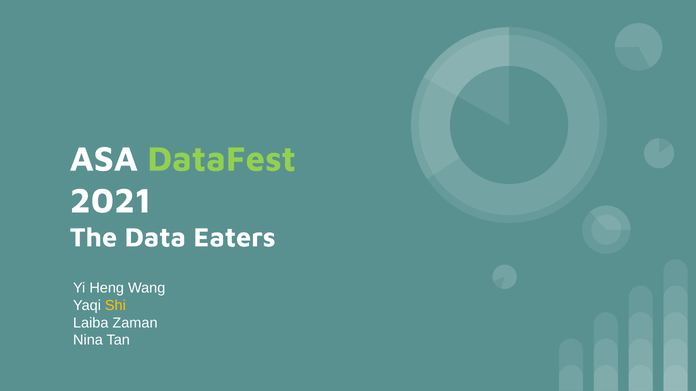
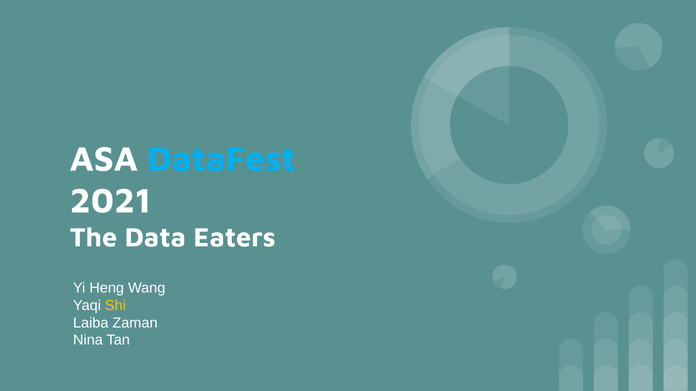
DataFest colour: light green -> light blue
